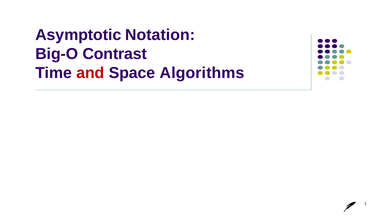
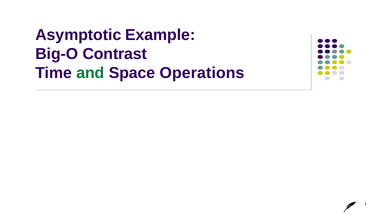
Notation: Notation -> Example
and colour: red -> green
Algorithms: Algorithms -> Operations
